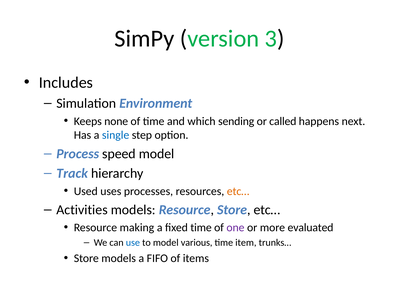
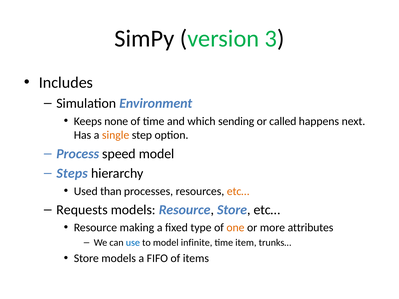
single colour: blue -> orange
Track: Track -> Steps
uses: uses -> than
Activities: Activities -> Requests
fixed time: time -> type
one colour: purple -> orange
evaluated: evaluated -> attributes
various: various -> infinite
